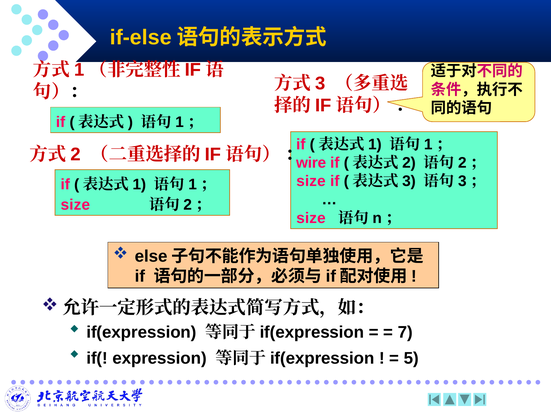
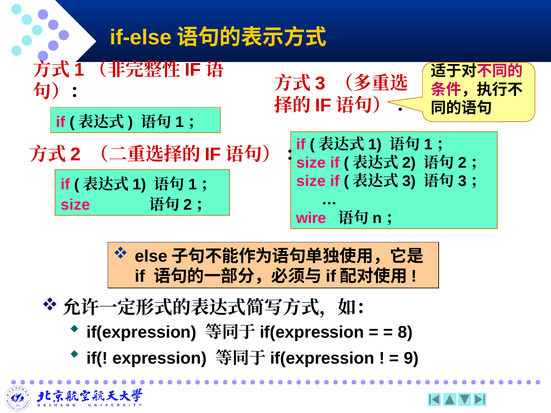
wire at (311, 163): wire -> size
size at (311, 218): size -> wire
7: 7 -> 8
5: 5 -> 9
